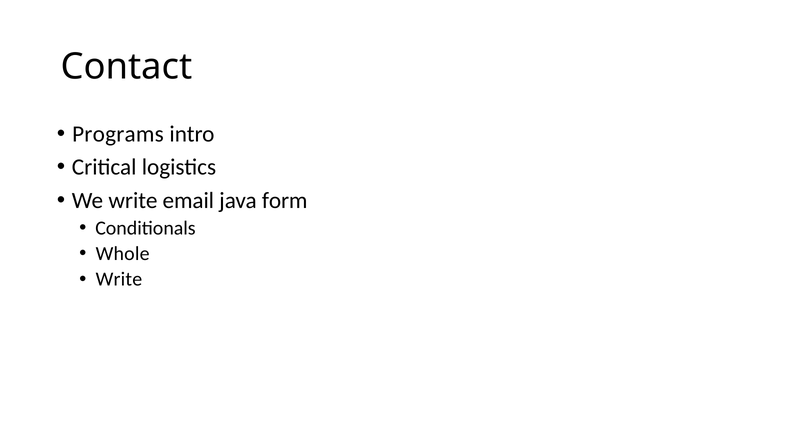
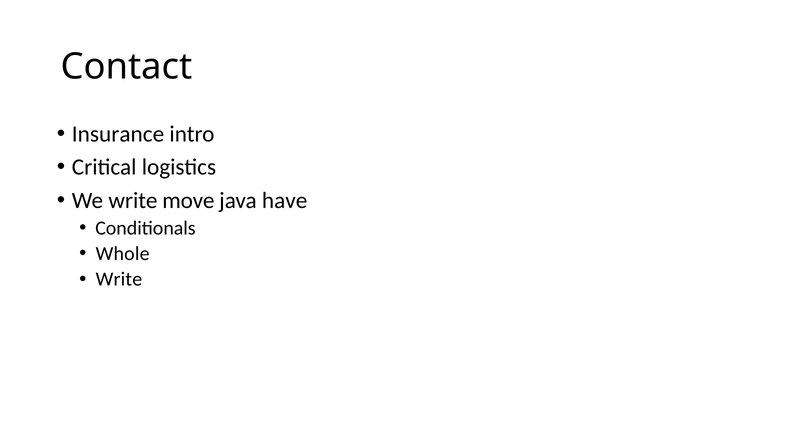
Programs: Programs -> Insurance
email: email -> move
form: form -> have
